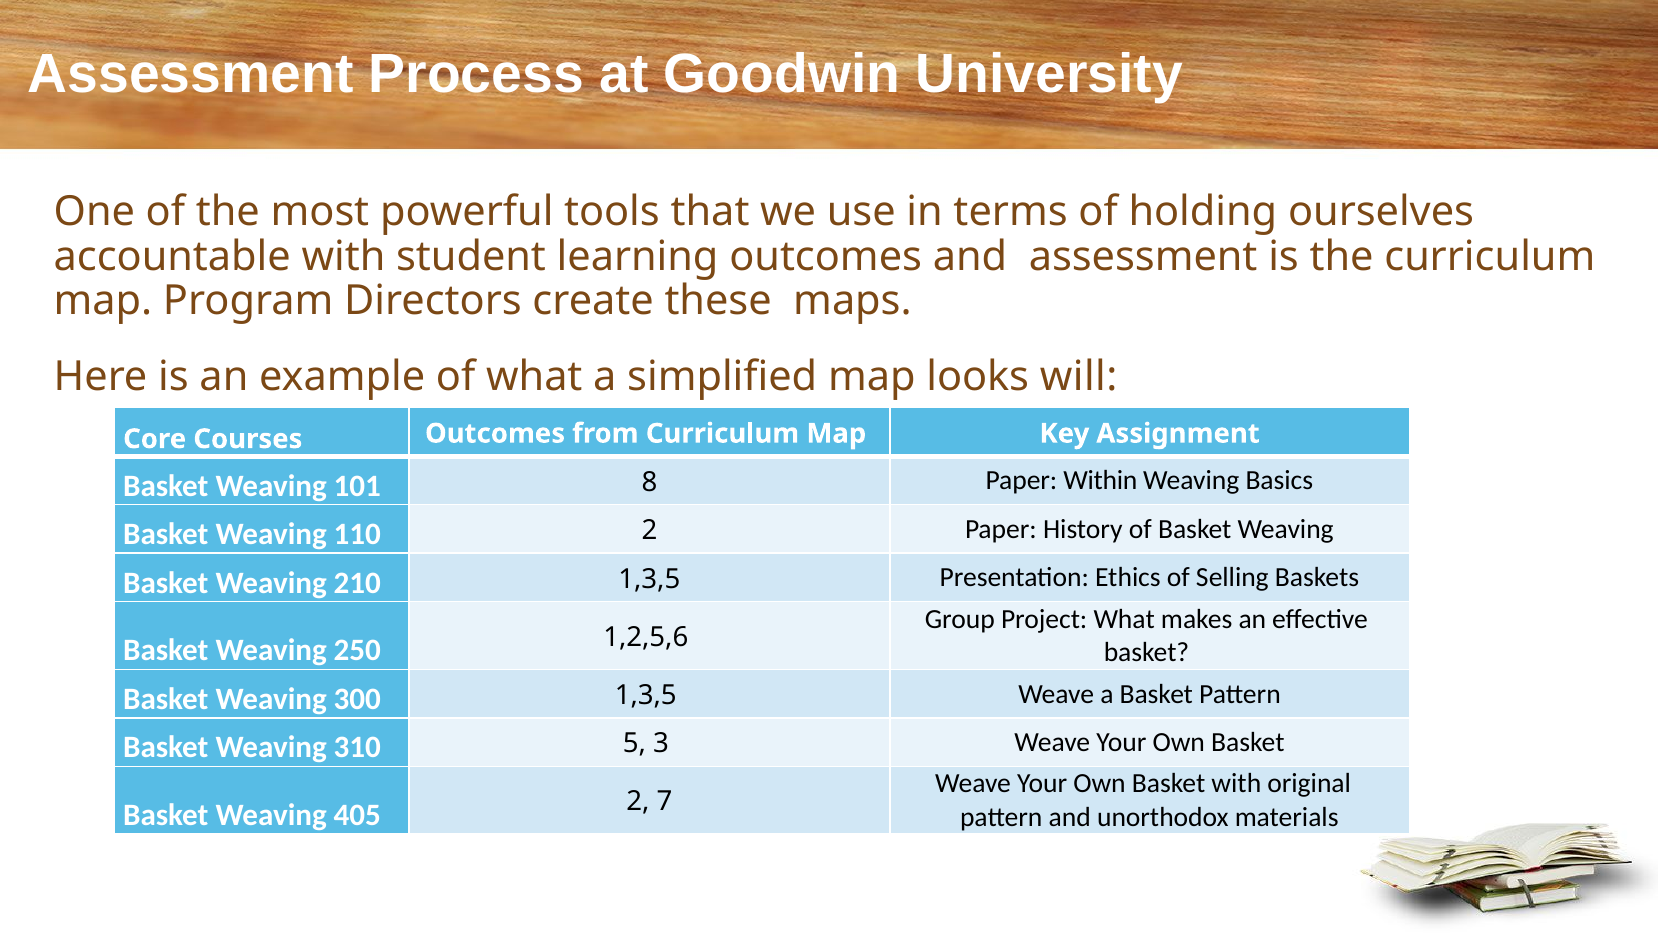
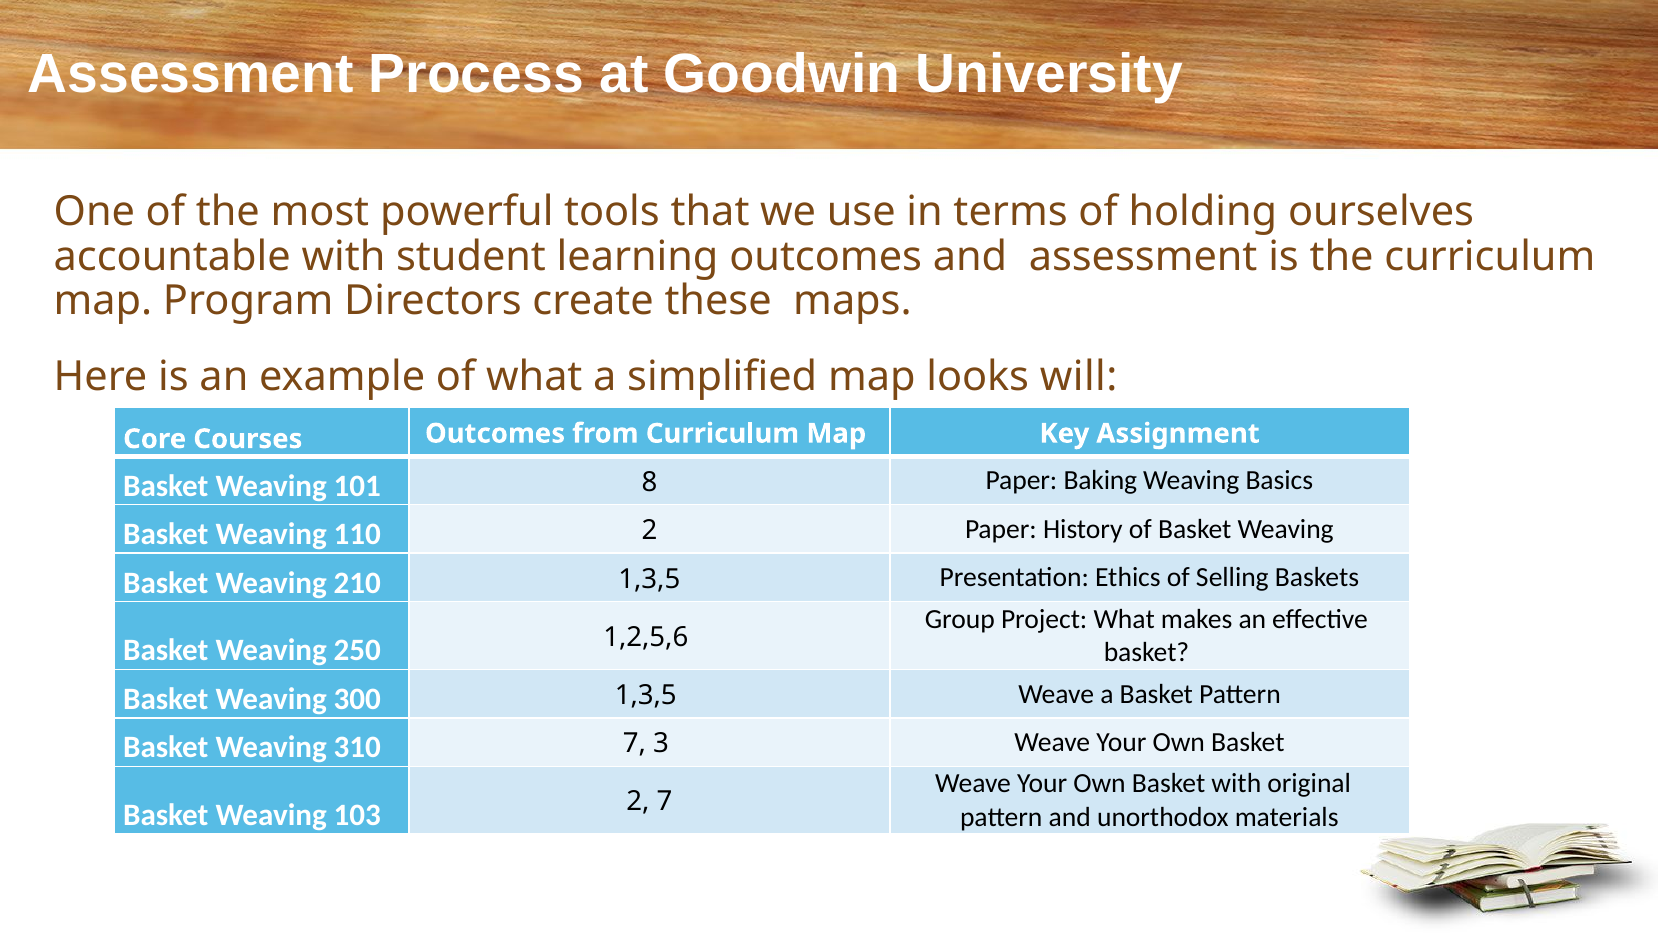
Within: Within -> Baking
310 5: 5 -> 7
405: 405 -> 103
